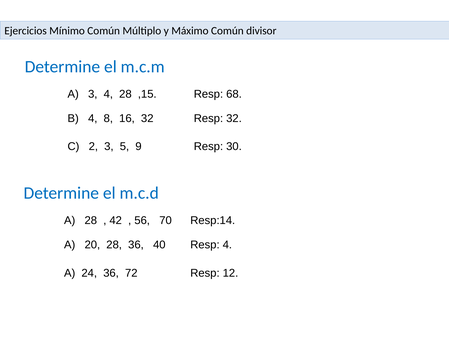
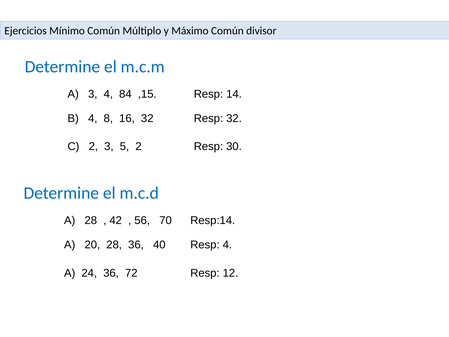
4 28: 28 -> 84
68: 68 -> 14
5 9: 9 -> 2
